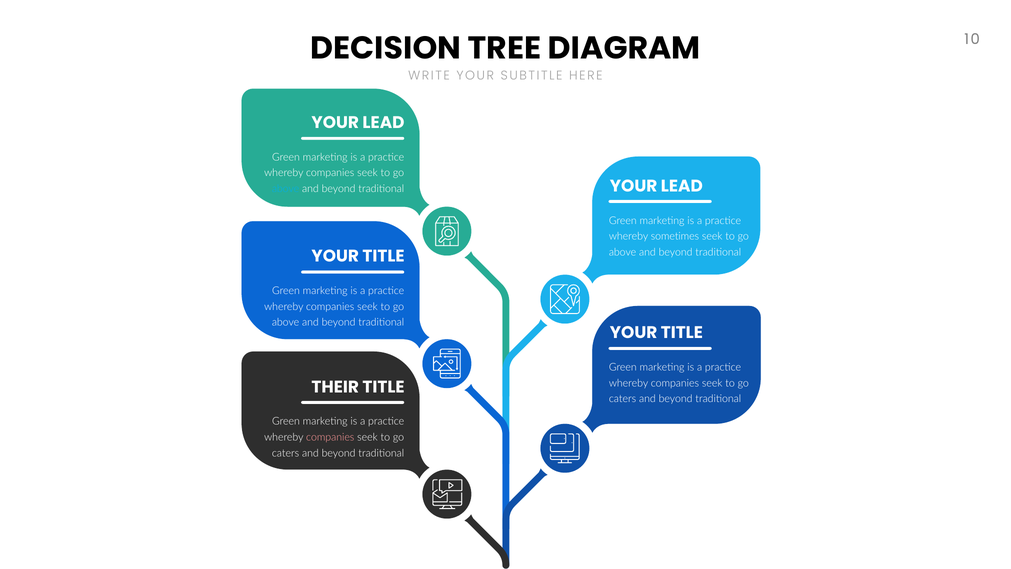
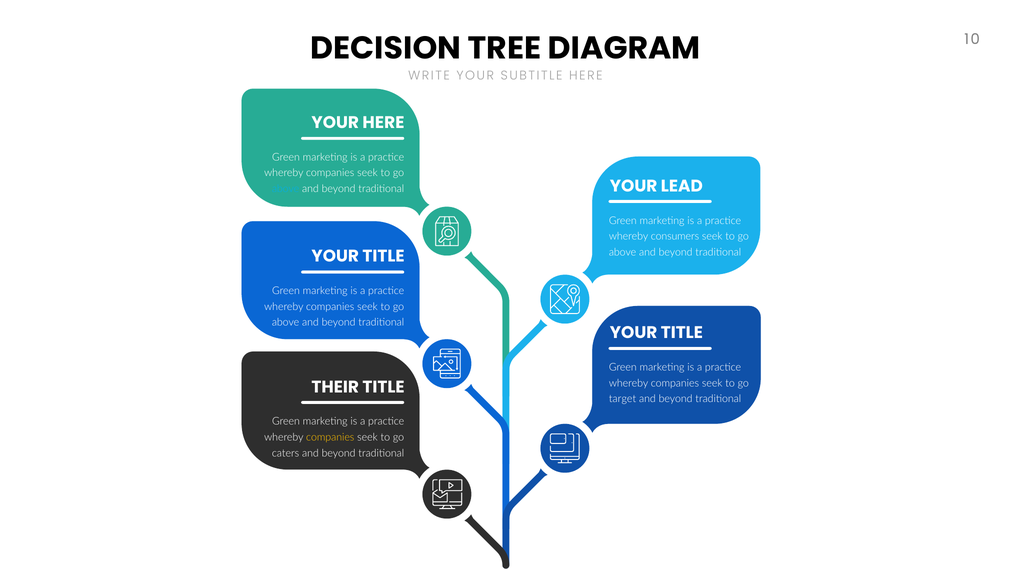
LEAD at (383, 123): LEAD -> HERE
sometimes: sometimes -> consumers
caters at (623, 399): caters -> target
companies at (330, 437) colour: pink -> yellow
